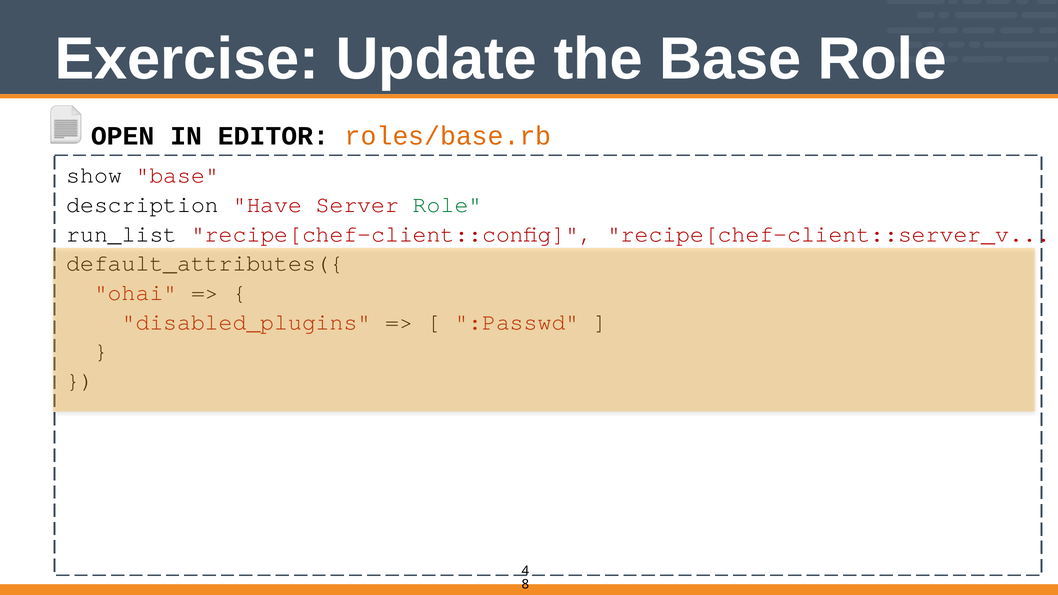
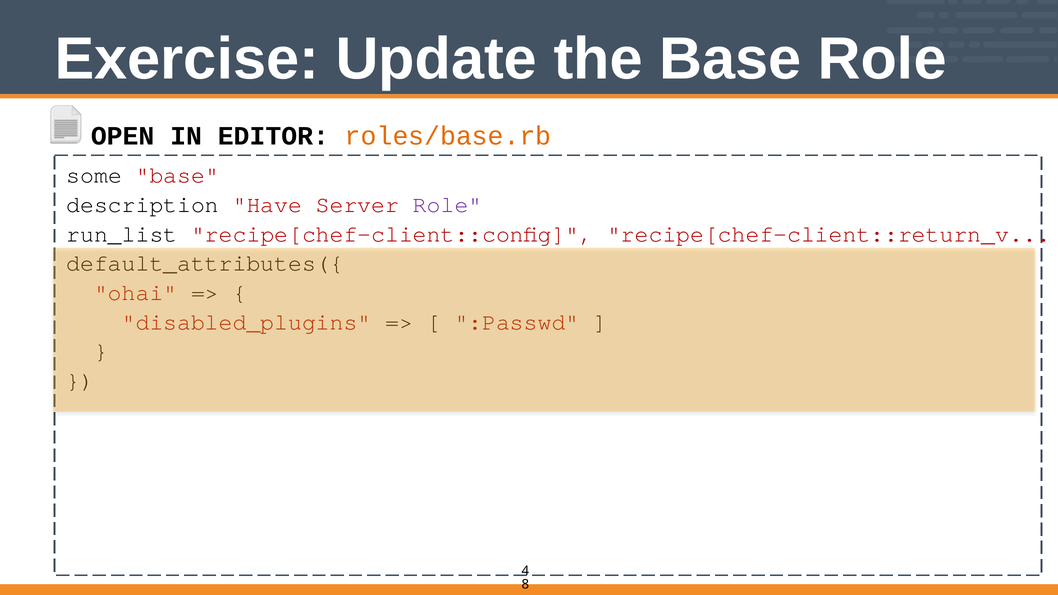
show: show -> some
Role at (448, 205) colour: green -> purple
recipe[chef-client::server_v: recipe[chef-client::server_v -> recipe[chef-client::return_v
